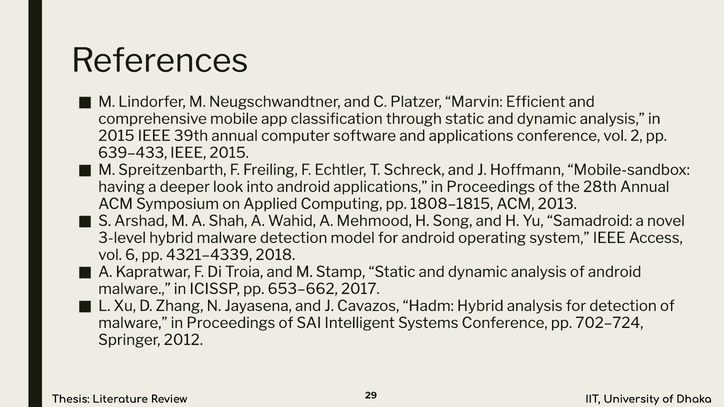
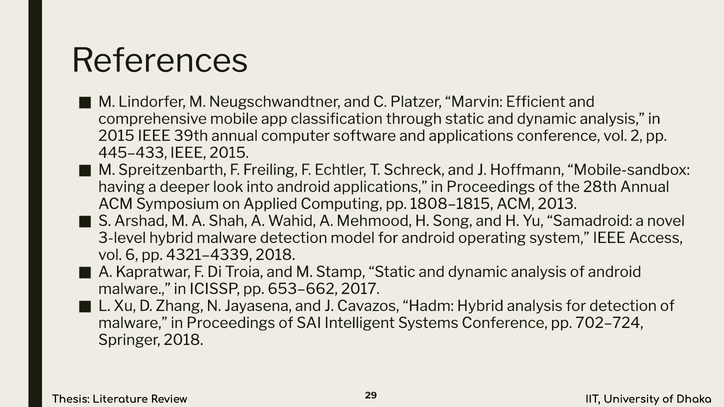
639–433: 639–433 -> 445–433
Springer 2012: 2012 -> 2018
